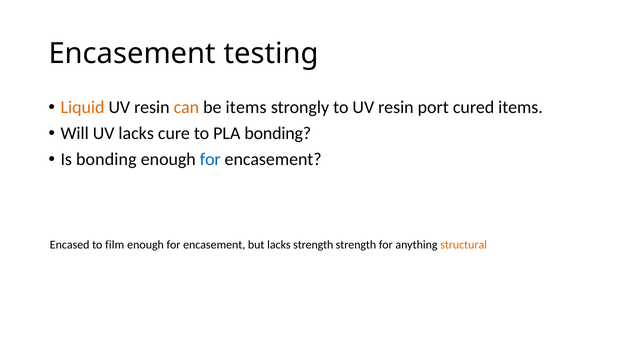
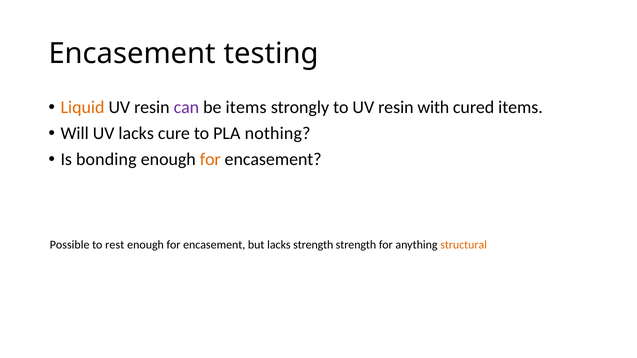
can colour: orange -> purple
port: port -> with
PLA bonding: bonding -> nothing
for at (210, 159) colour: blue -> orange
Encased: Encased -> Possible
film: film -> rest
